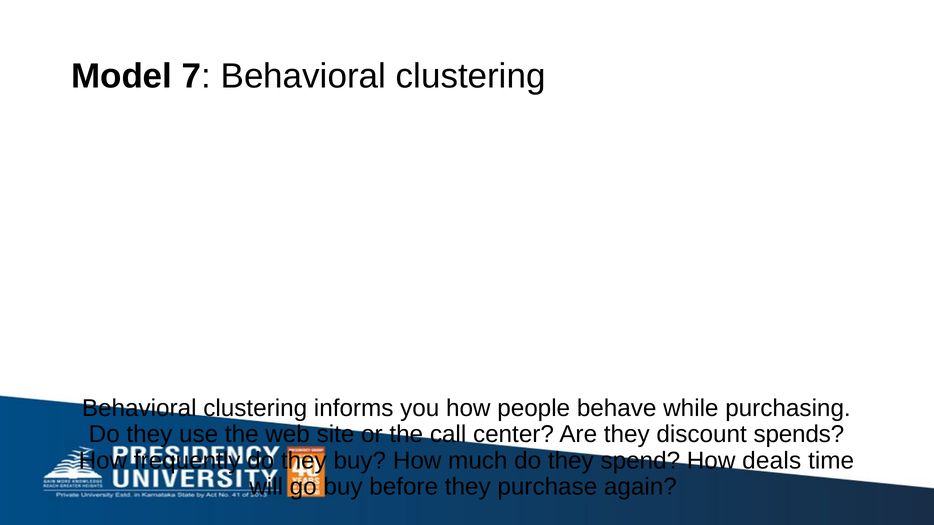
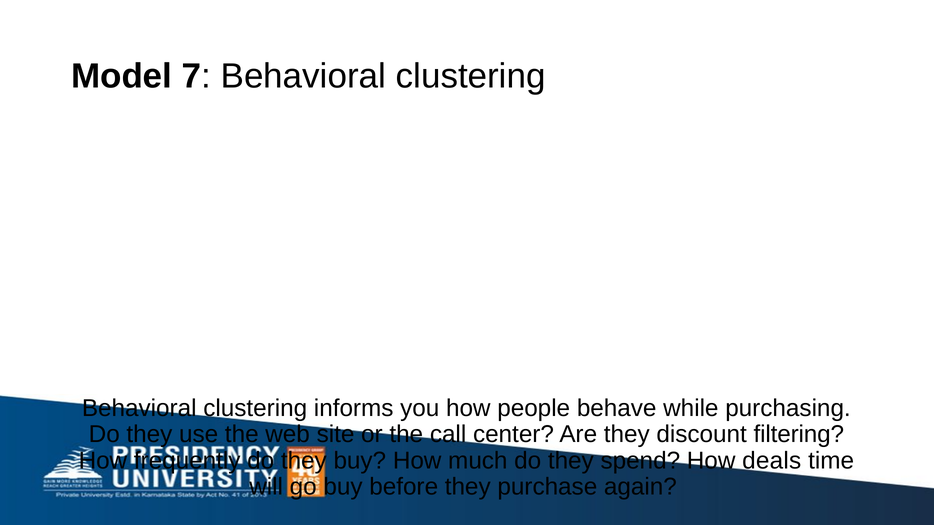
spends: spends -> filtering
